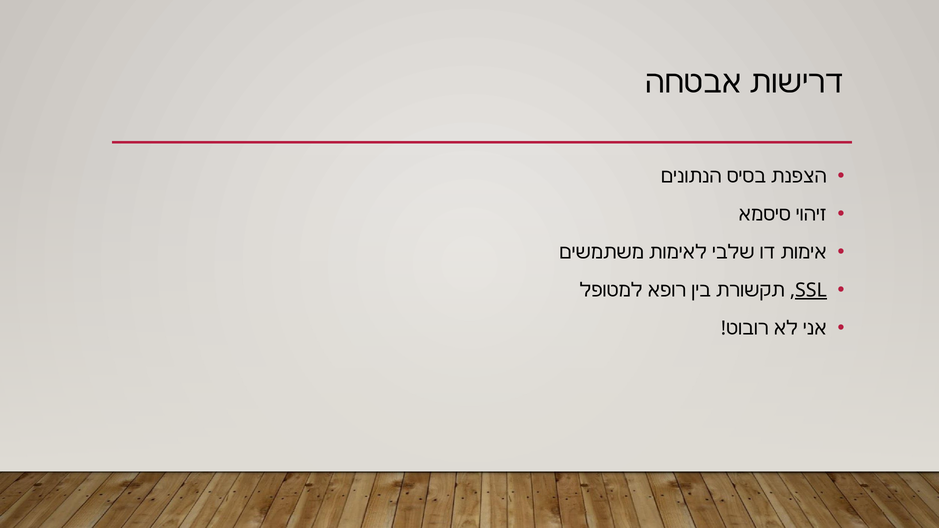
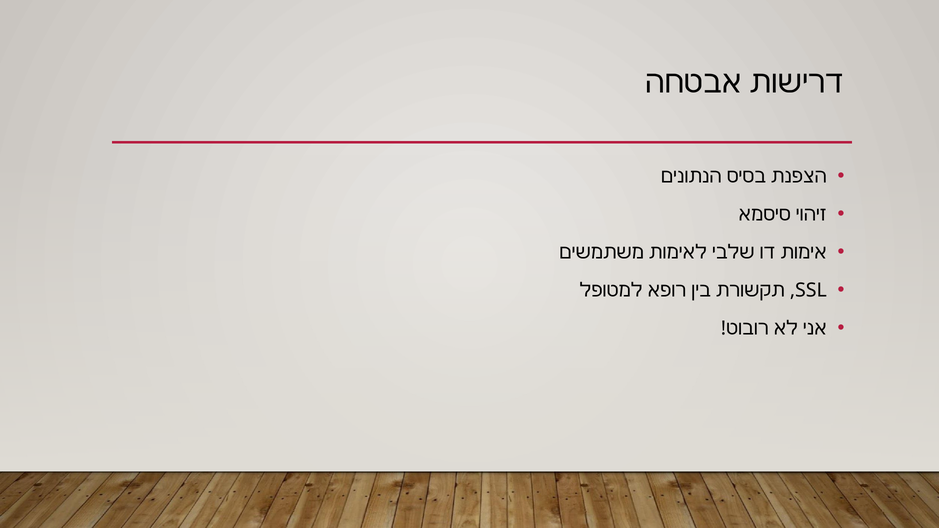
SSL underline: present -> none
